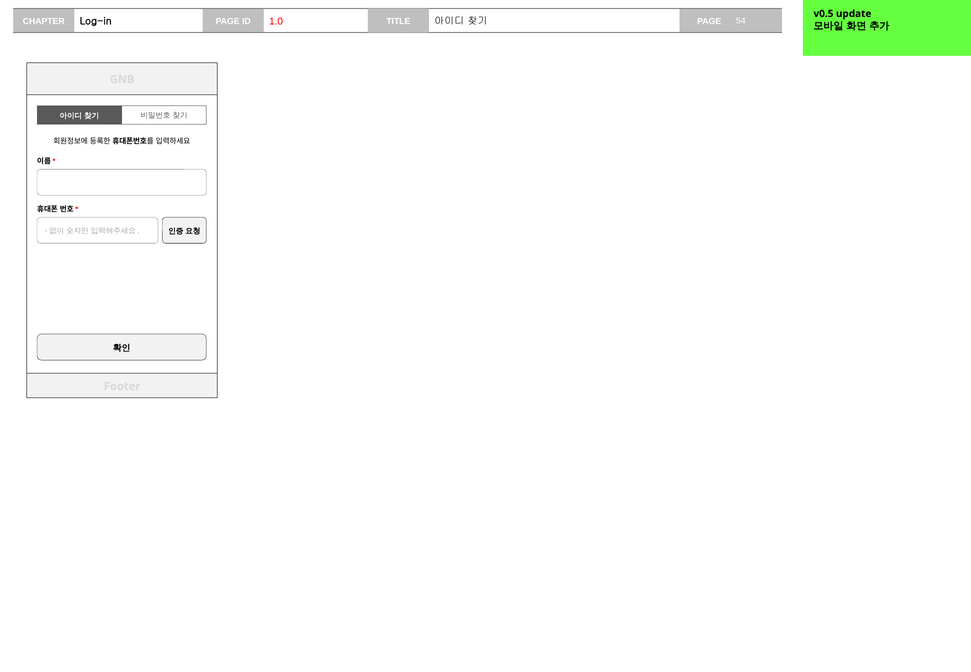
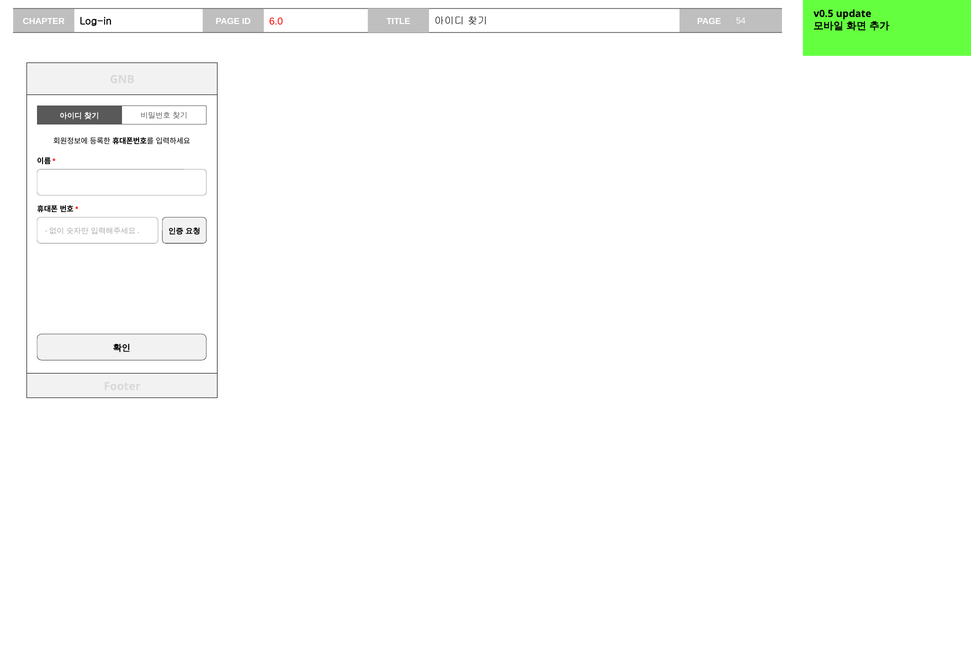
1.0: 1.0 -> 6.0
